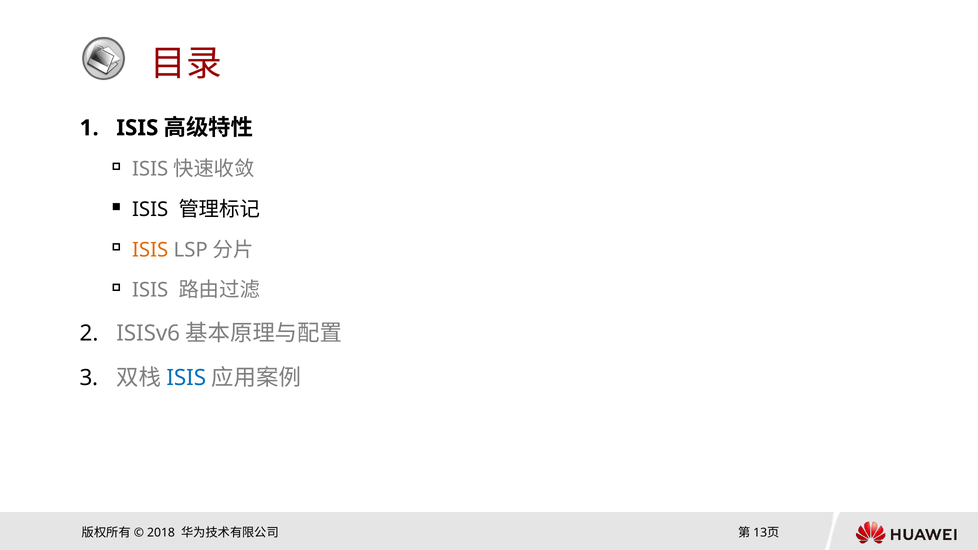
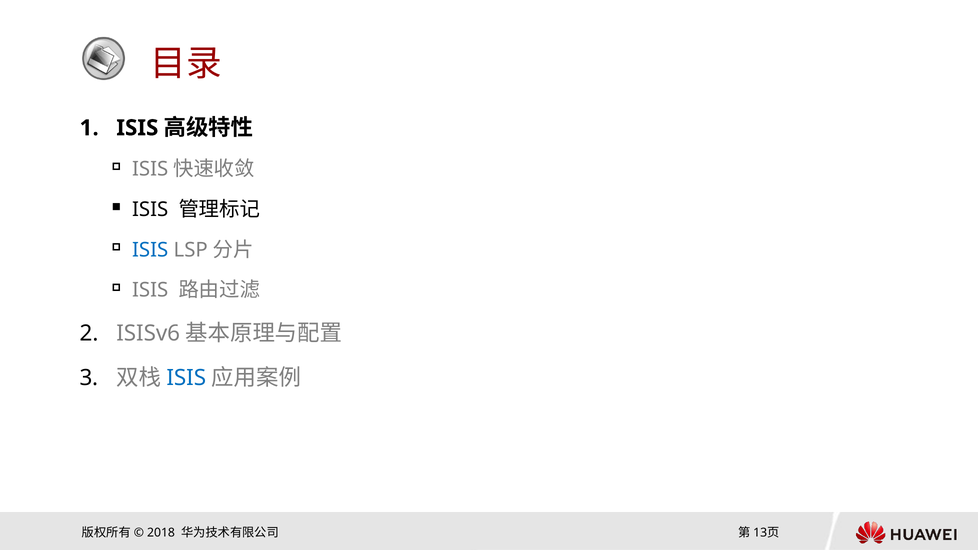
ISIS at (150, 250) colour: orange -> blue
